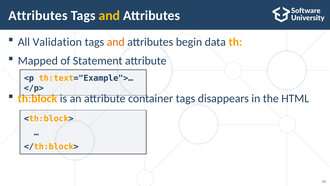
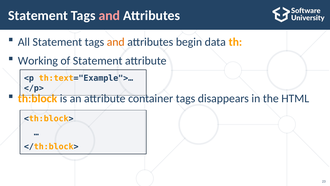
Attributes at (38, 16): Attributes -> Statement
and at (109, 16) colour: yellow -> pink
All Validation: Validation -> Statement
Mapped: Mapped -> Working
